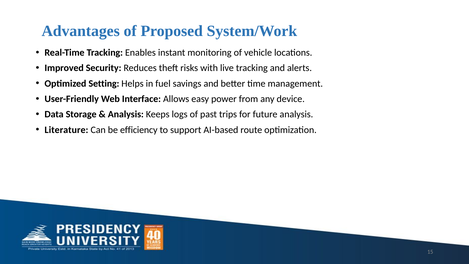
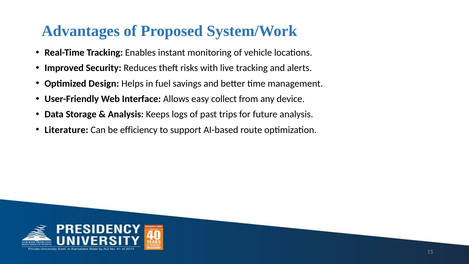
Setting: Setting -> Design
power: power -> collect
